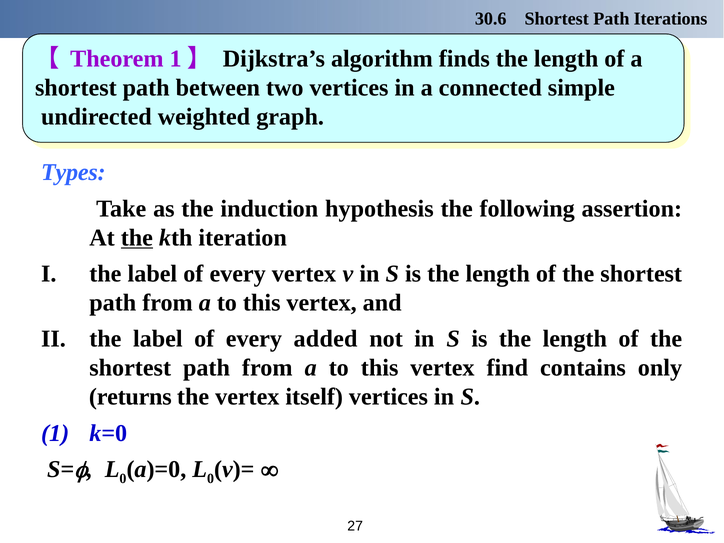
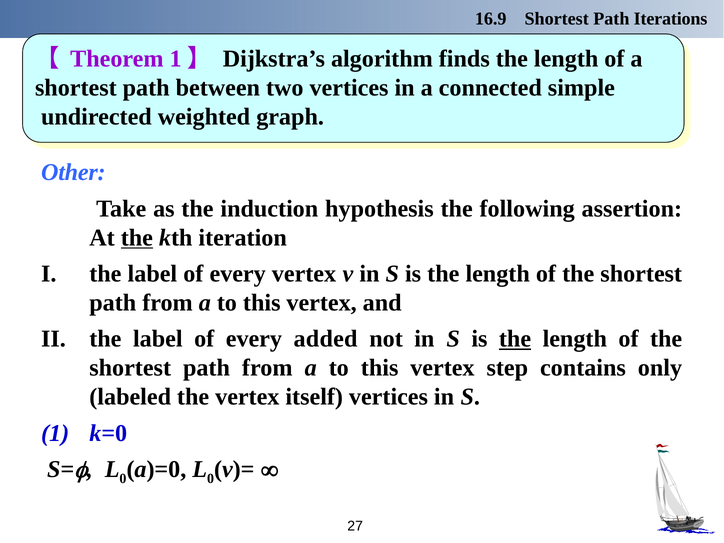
30.6: 30.6 -> 16.9
Types: Types -> Other
the at (515, 339) underline: none -> present
find: find -> step
returns: returns -> labeled
